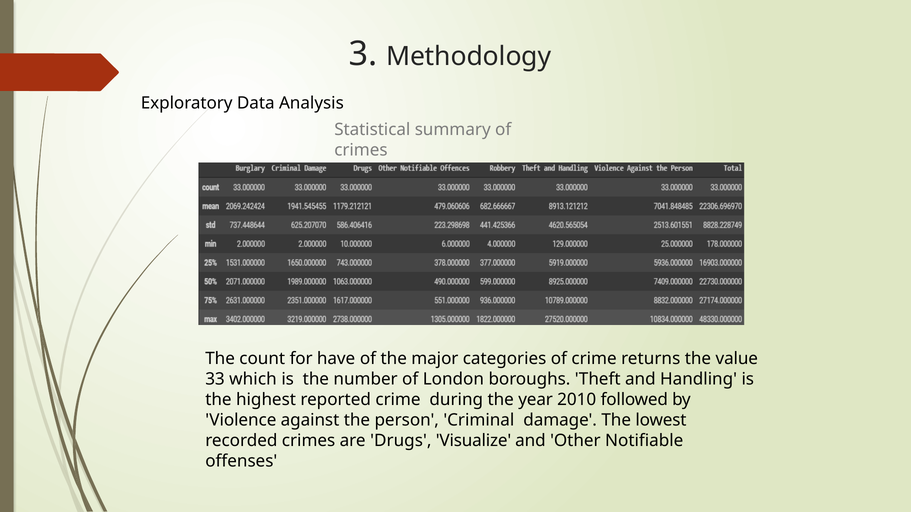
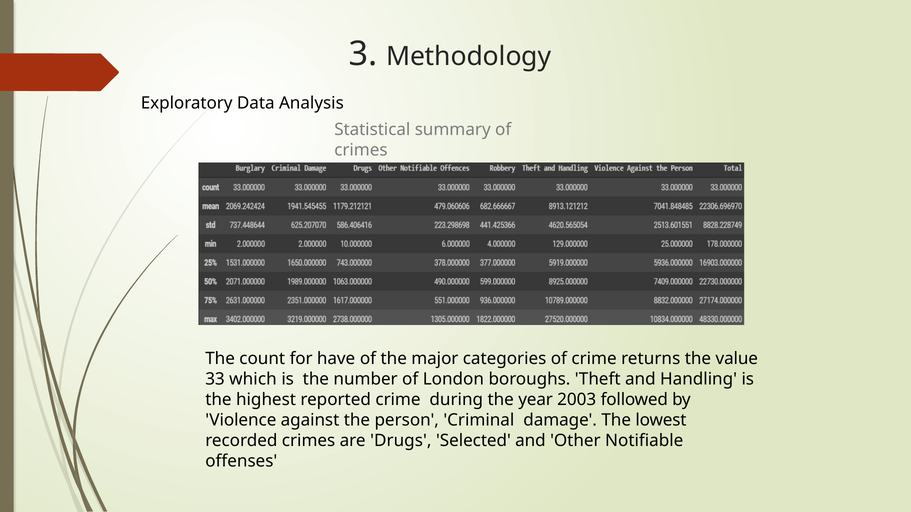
2010: 2010 -> 2003
Visualize: Visualize -> Selected
